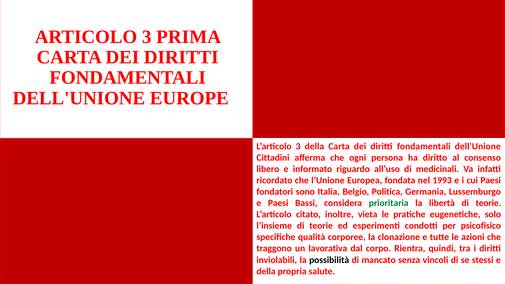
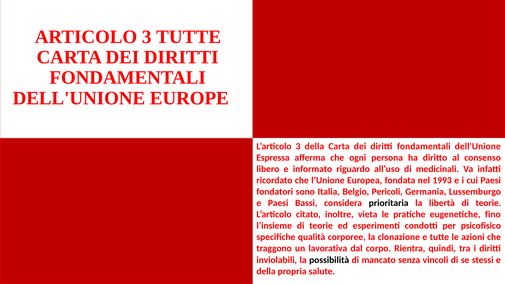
3 PRIMA: PRIMA -> TUTTE
Cittadini: Cittadini -> Espressa
Politica: Politica -> Pericoli
prioritaria colour: green -> black
solo: solo -> fino
